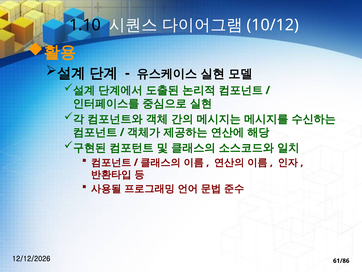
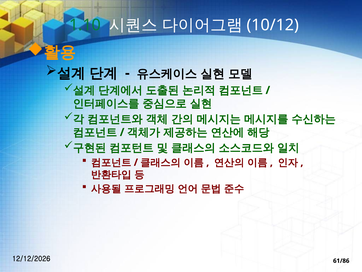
1.10 colour: black -> green
